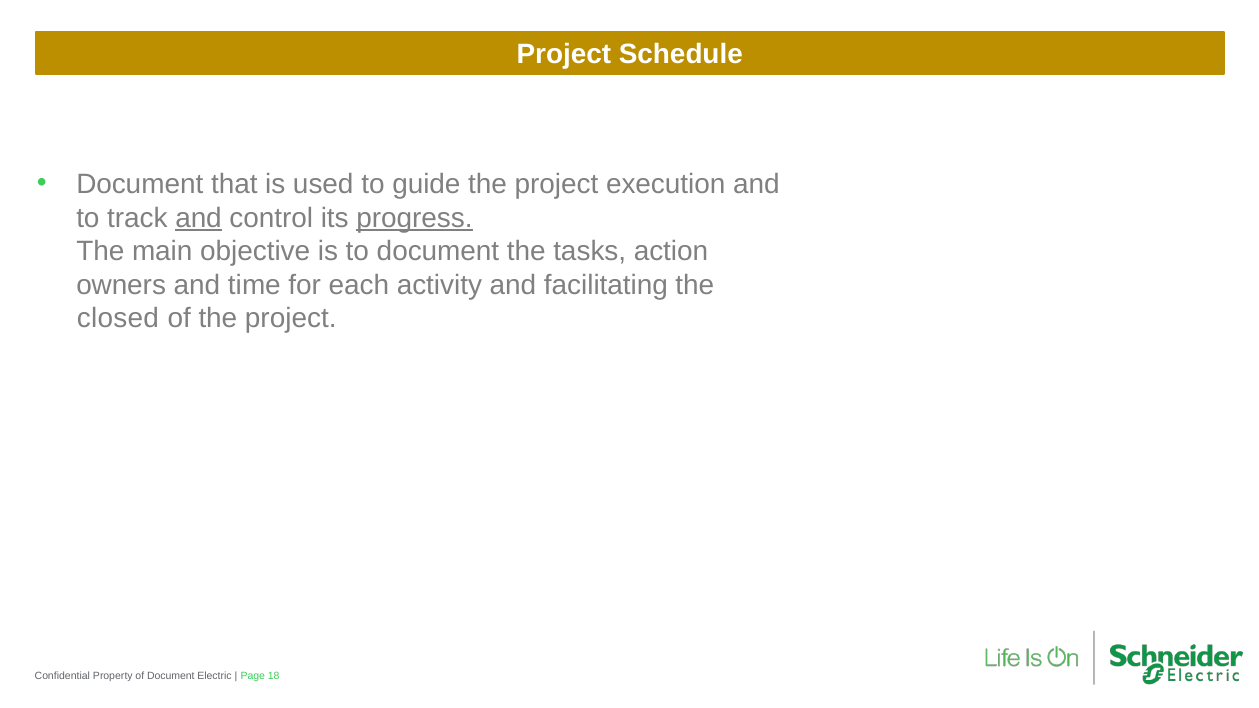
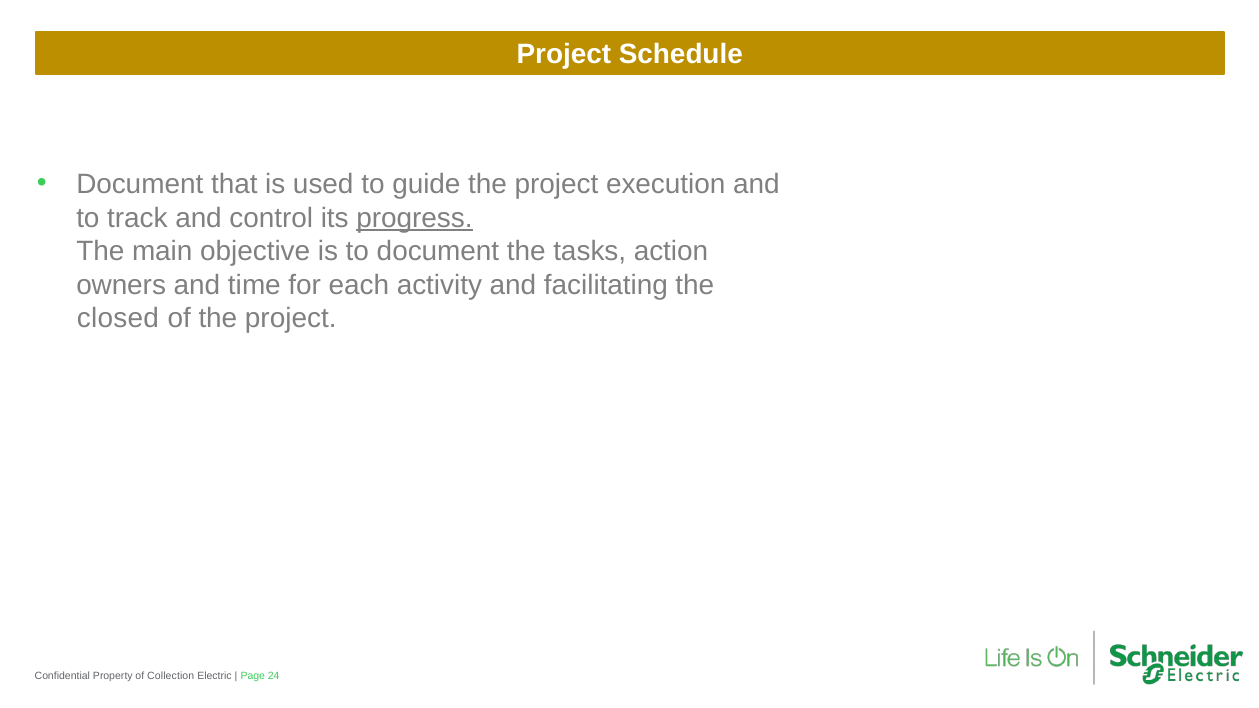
and at (199, 218) underline: present -> none
of Document: Document -> Collection
18: 18 -> 24
